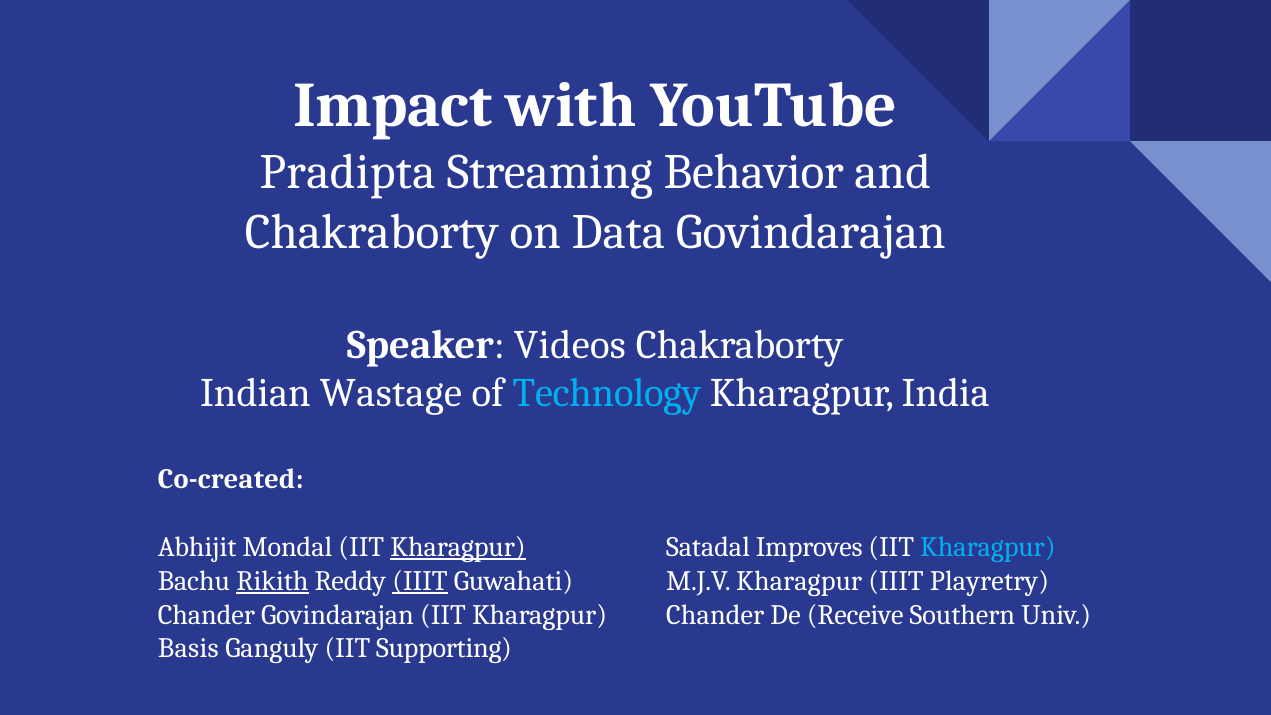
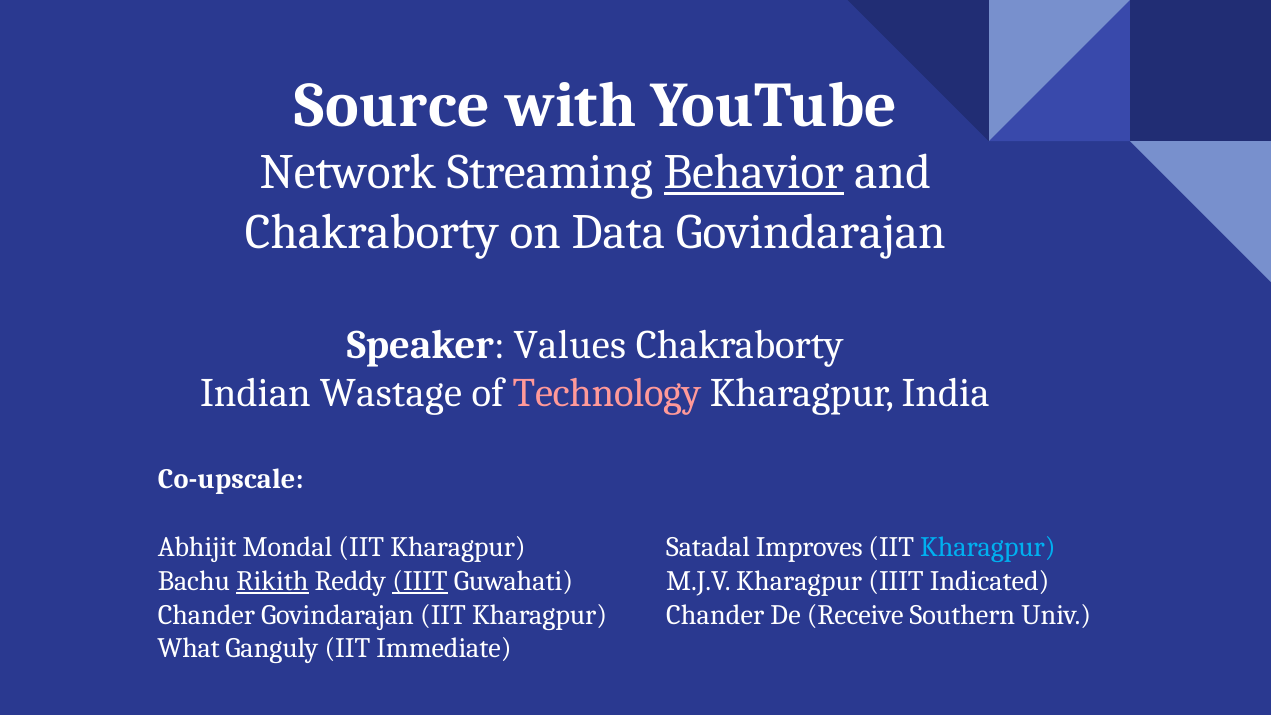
Impact: Impact -> Source
Pradipta: Pradipta -> Network
Behavior underline: none -> present
Videos: Videos -> Values
Technology colour: light blue -> pink
Co-created: Co-created -> Co-upscale
Kharagpur at (458, 547) underline: present -> none
Playretry: Playretry -> Indicated
Basis: Basis -> What
Supporting: Supporting -> Immediate
